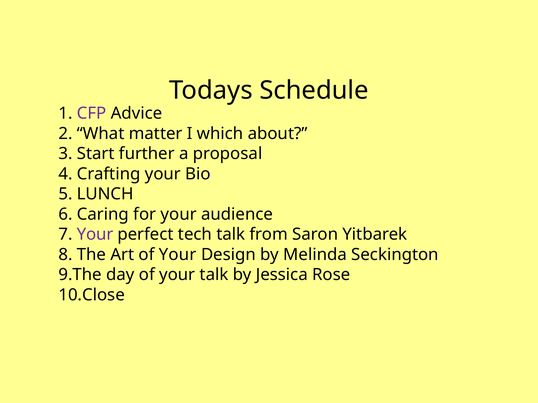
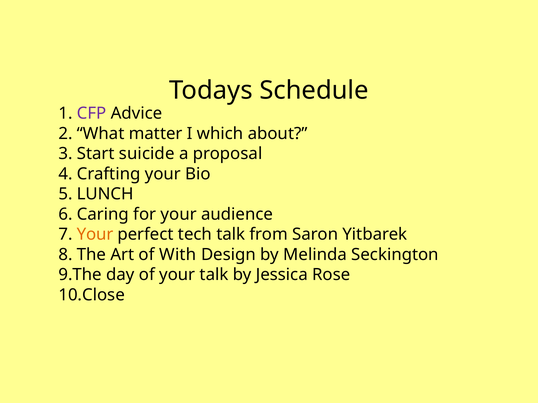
further: further -> suicide
Your at (95, 235) colour: purple -> orange
Art of Your: Your -> With
